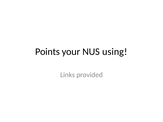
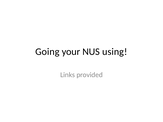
Points: Points -> Going
